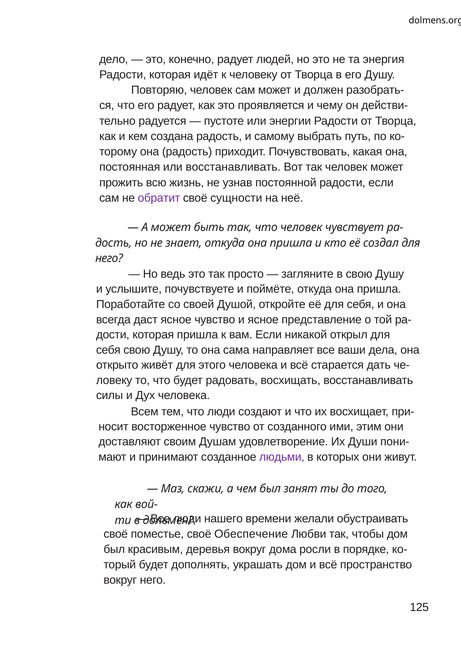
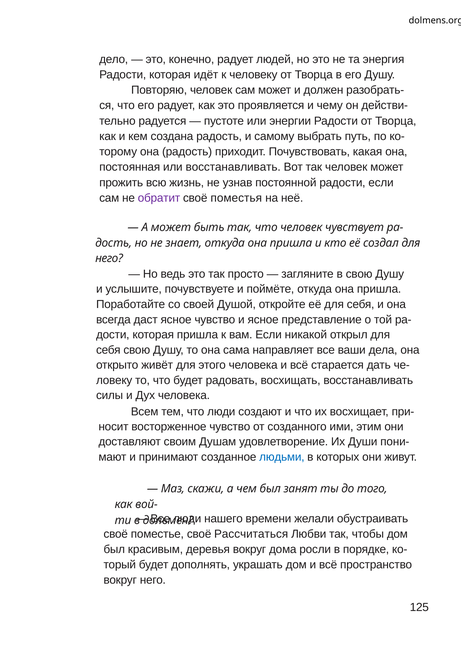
сущности: сущности -> поместья
людьми colour: purple -> blue
Обеспечение: Обеспечение -> Рассчитаться
